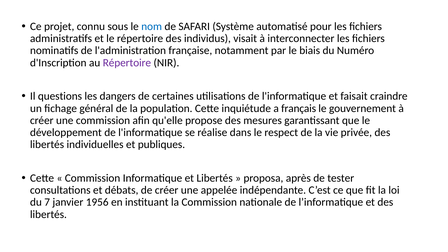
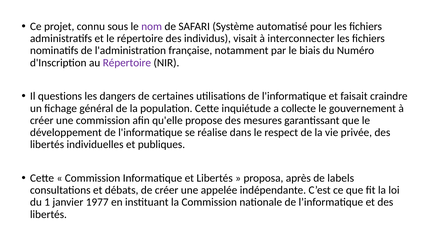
nom colour: blue -> purple
français: français -> collecte
tester: tester -> labels
7: 7 -> 1
1956: 1956 -> 1977
